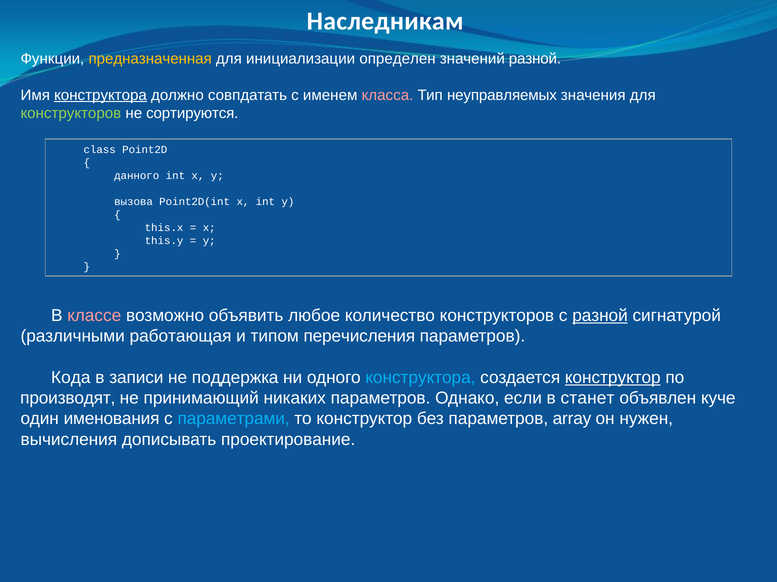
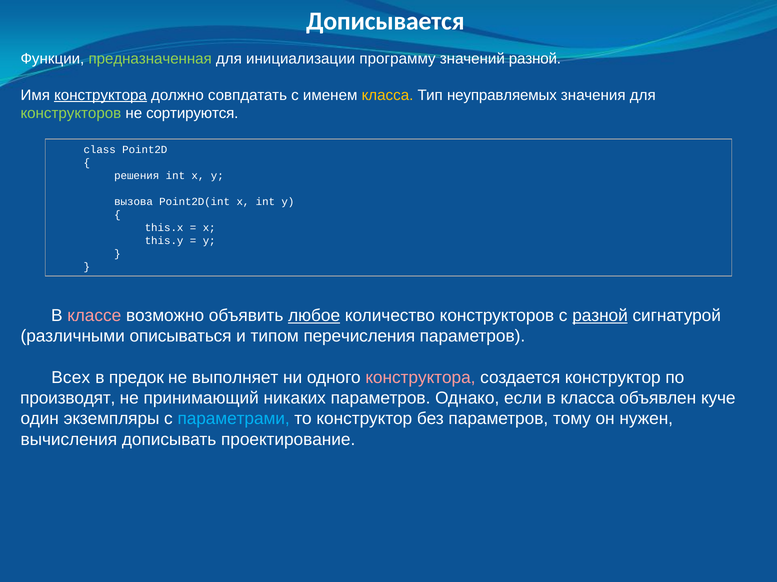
Наследникам: Наследникам -> Дописывается
предназначенная colour: yellow -> light green
определен: определен -> программу
класса at (388, 95) colour: pink -> yellow
данного: данного -> решения
любое underline: none -> present
работающая: работающая -> описываться
Кода: Кода -> Всех
записи: записи -> предок
поддержка: поддержка -> выполняет
конструктора at (420, 378) colour: light blue -> pink
конструктор at (613, 378) underline: present -> none
в станет: станет -> класса
именования: именования -> экземпляры
array: array -> тому
